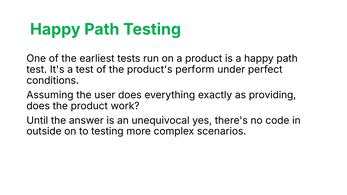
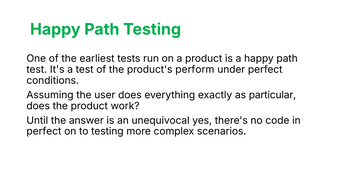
providing: providing -> particular
outside at (44, 131): outside -> perfect
